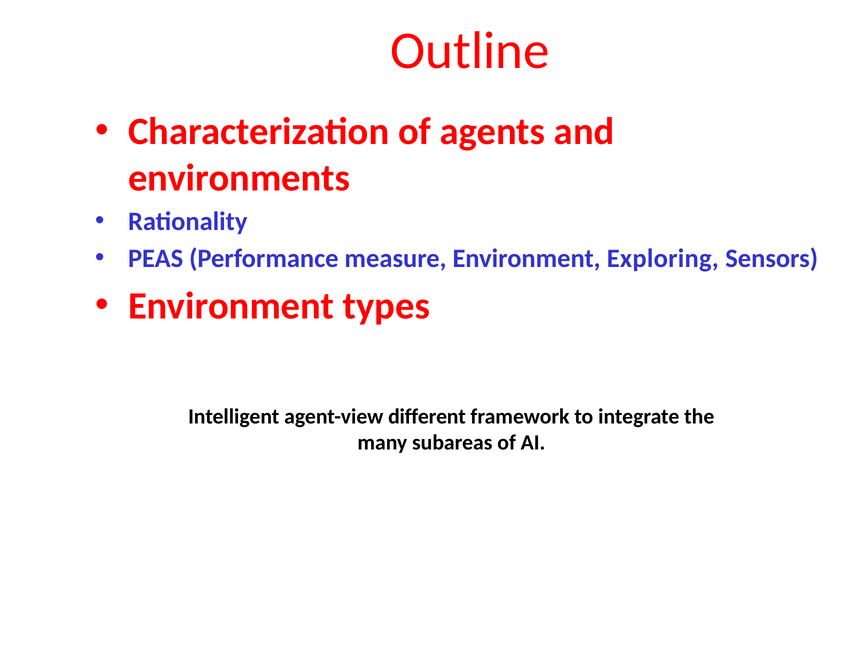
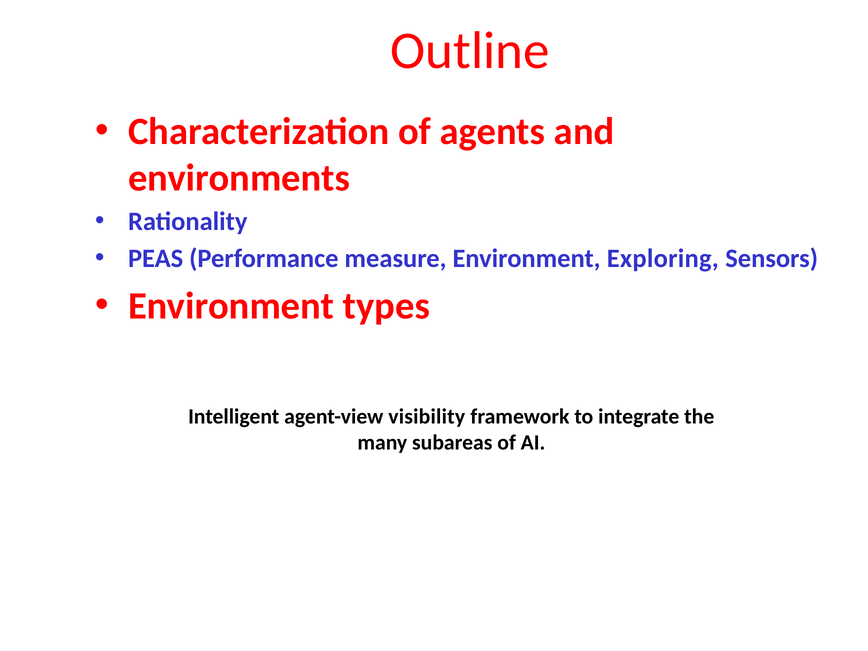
different: different -> visibility
